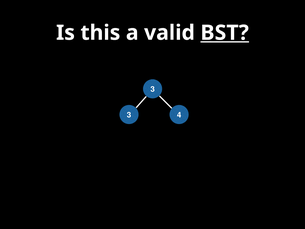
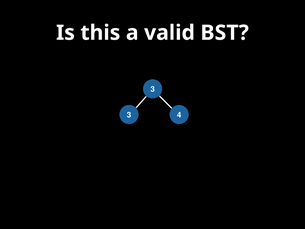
BST underline: present -> none
